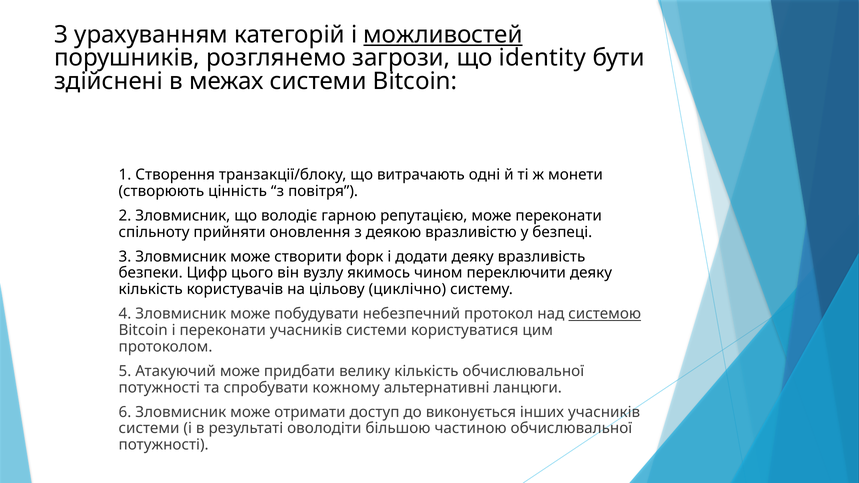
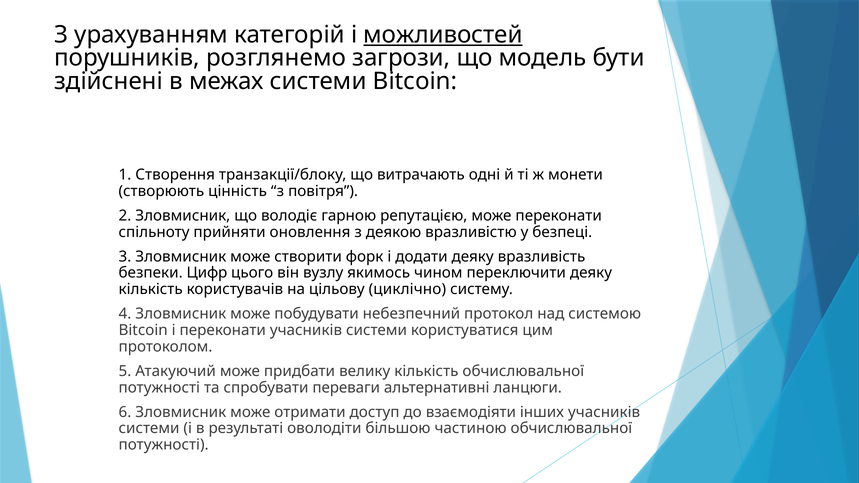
identity: identity -> модель
системою underline: present -> none
кожному: кожному -> переваги
виконується: виконується -> взаємодіяти
